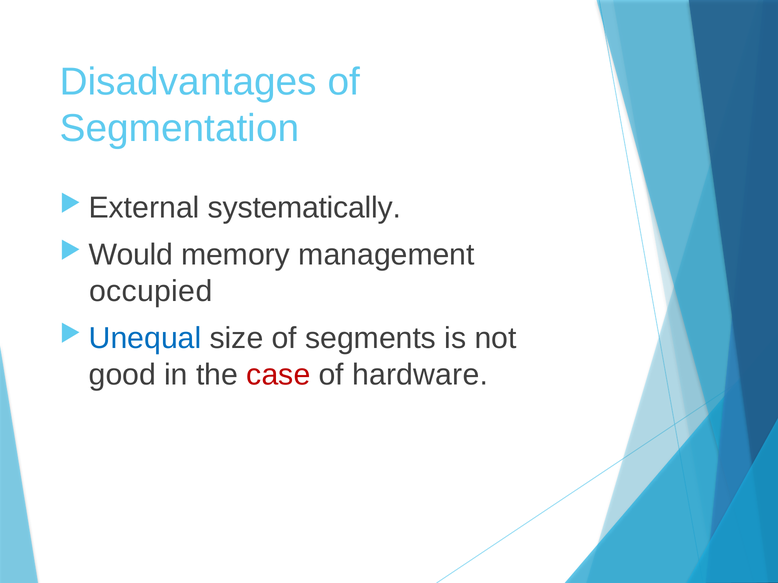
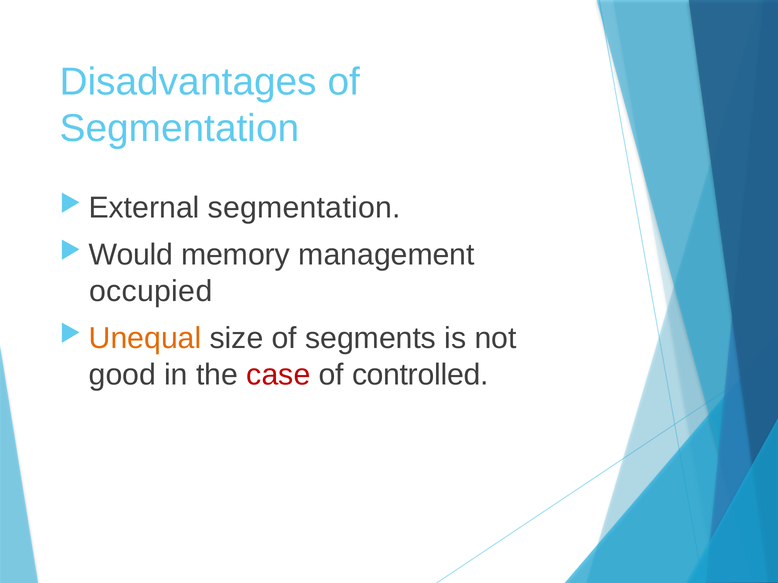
External systematically: systematically -> segmentation
Unequal colour: blue -> orange
hardware: hardware -> controlled
